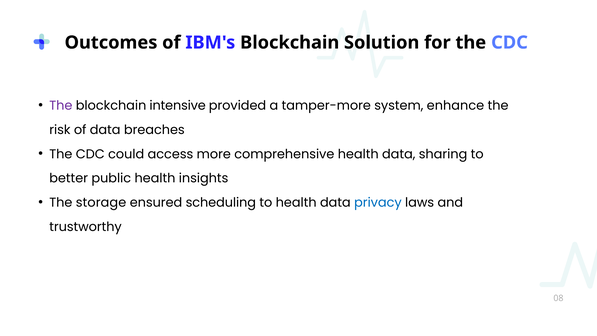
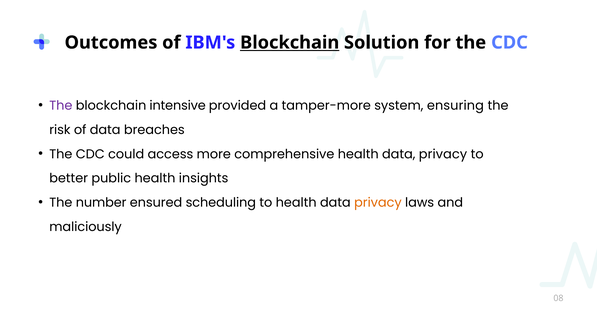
Blockchain at (290, 43) underline: none -> present
enhance: enhance -> ensuring
comprehensive health data sharing: sharing -> privacy
storage: storage -> number
privacy at (378, 203) colour: blue -> orange
trustworthy: trustworthy -> maliciously
